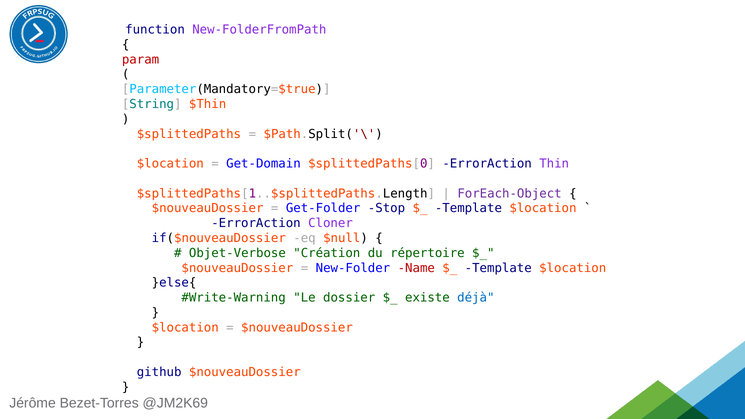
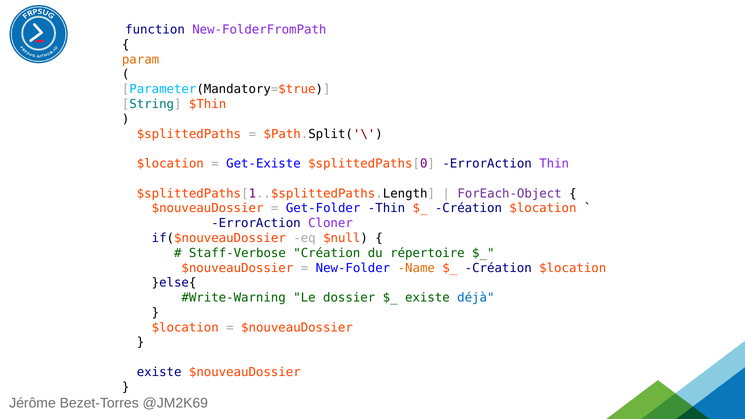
param colour: red -> orange
Get-Domain: Get-Domain -> Get-Existe
Get-Folder Stop: Stop -> Thin
Template at (468, 208): Template -> Création
Objet-Verbose: Objet-Verbose -> Staff-Verbose
Name colour: red -> orange
Template at (498, 268): Template -> Création
github at (159, 372): github -> existe
